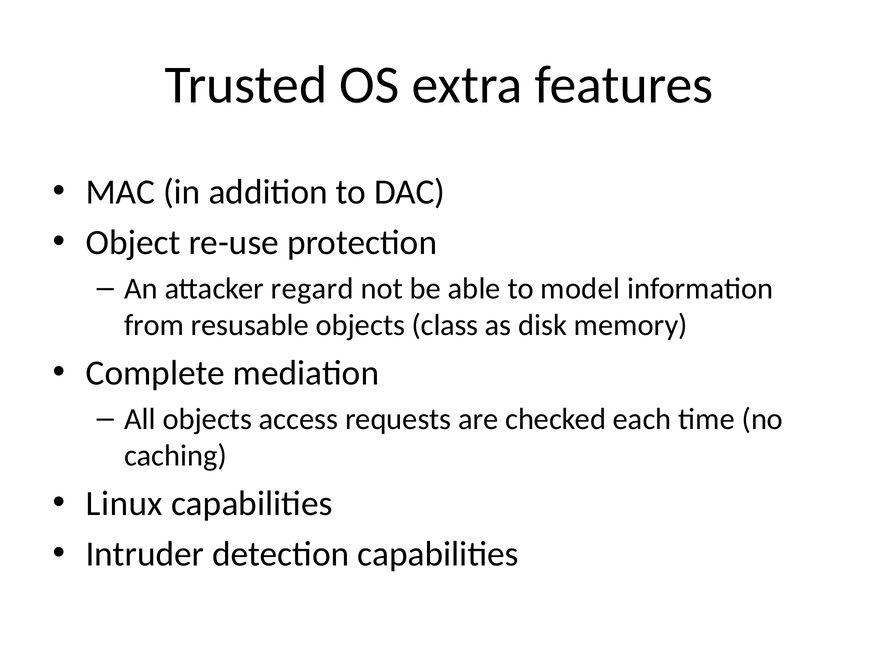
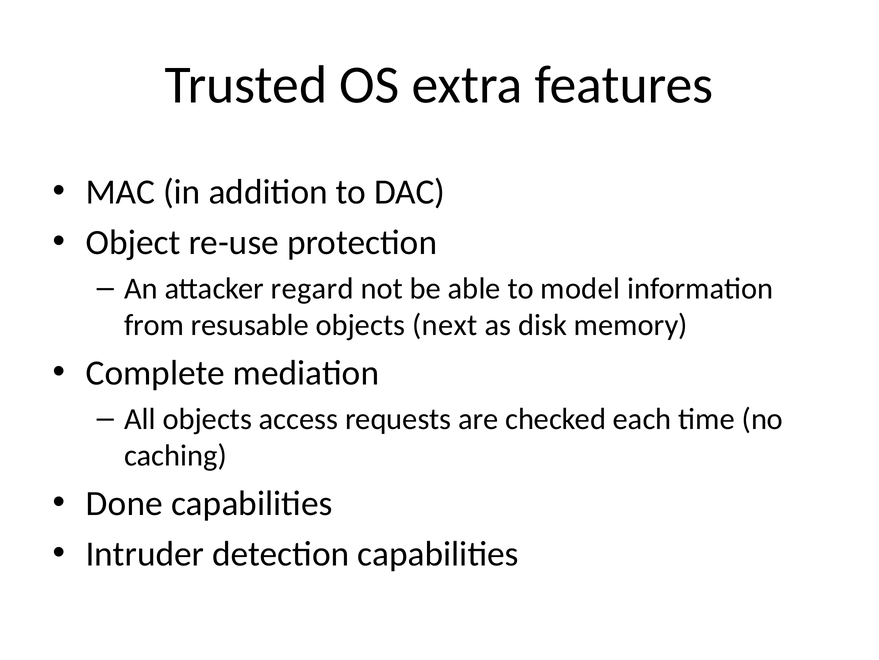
class: class -> next
Linux: Linux -> Done
